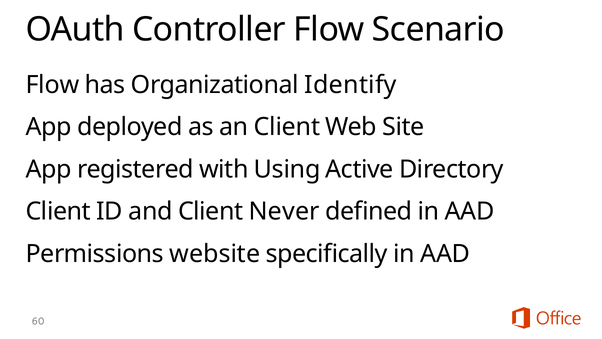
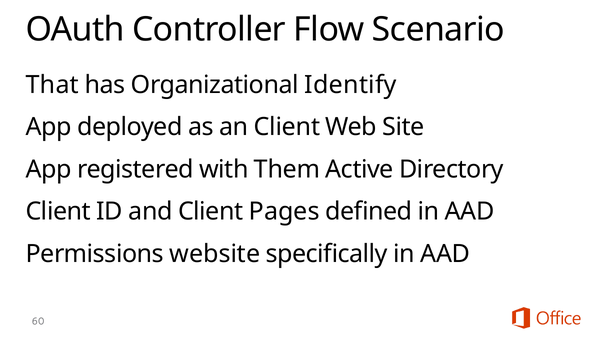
Flow at (52, 85): Flow -> That
Using: Using -> Them
Never: Never -> Pages
